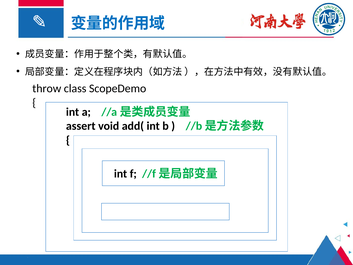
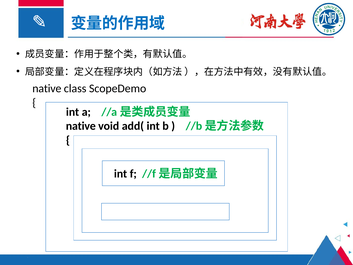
throw at (47, 88): throw -> native
assert at (81, 126): assert -> native
